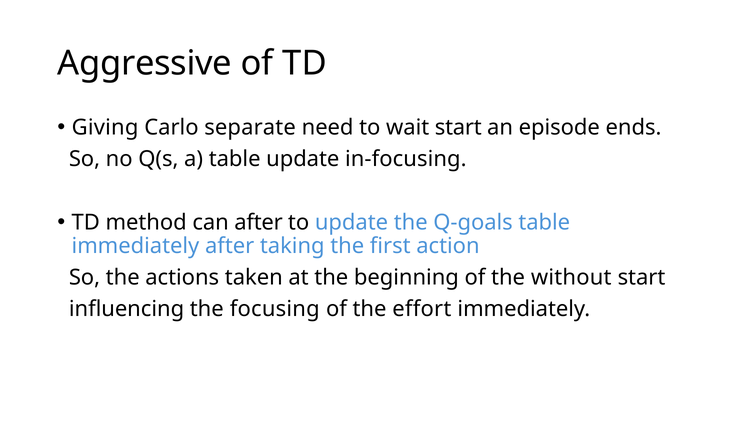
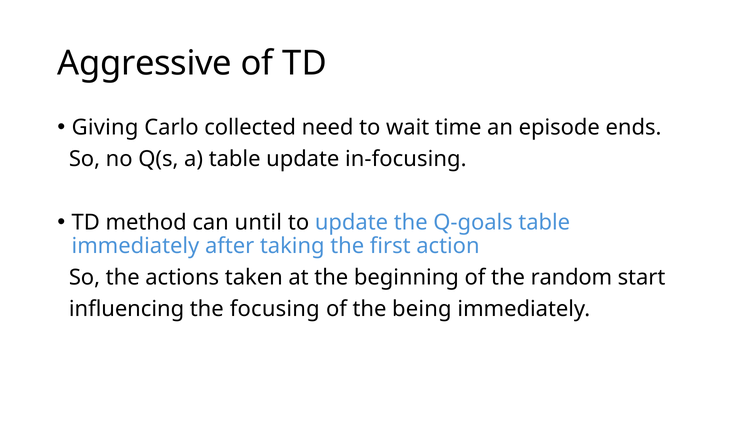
separate: separate -> collected
wait start: start -> time
can after: after -> until
without: without -> random
effort: effort -> being
